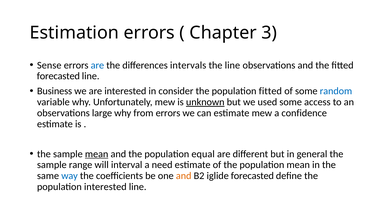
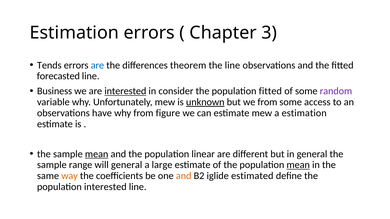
Sense: Sense -> Tends
intervals: intervals -> theorem
interested at (125, 91) underline: none -> present
random colour: blue -> purple
we used: used -> from
large: large -> have
from errors: errors -> figure
a confidence: confidence -> estimation
equal: equal -> linear
will interval: interval -> general
need: need -> large
mean at (298, 165) underline: none -> present
way colour: blue -> orange
iglide forecasted: forecasted -> estimated
